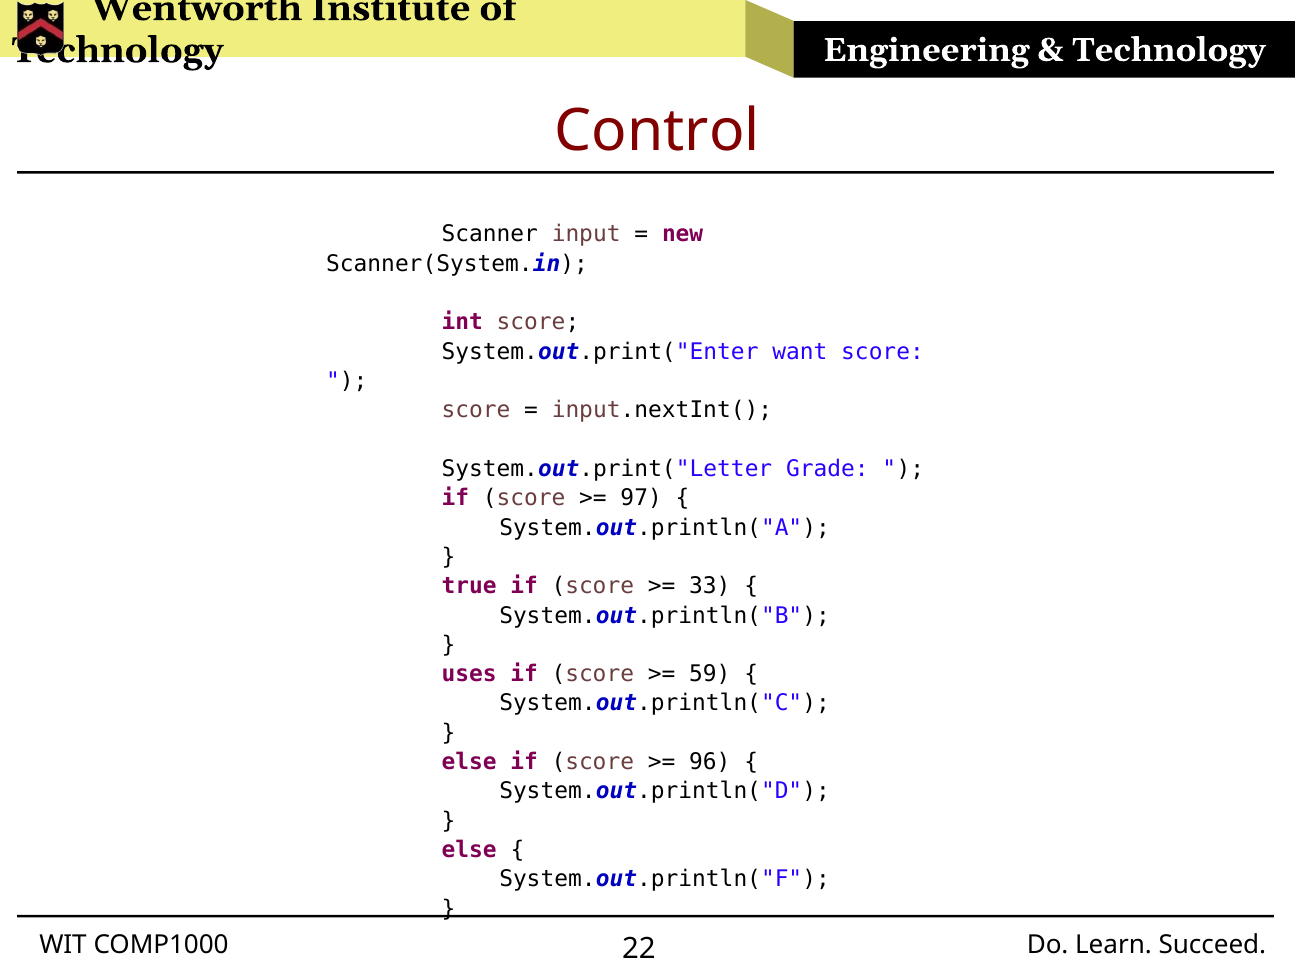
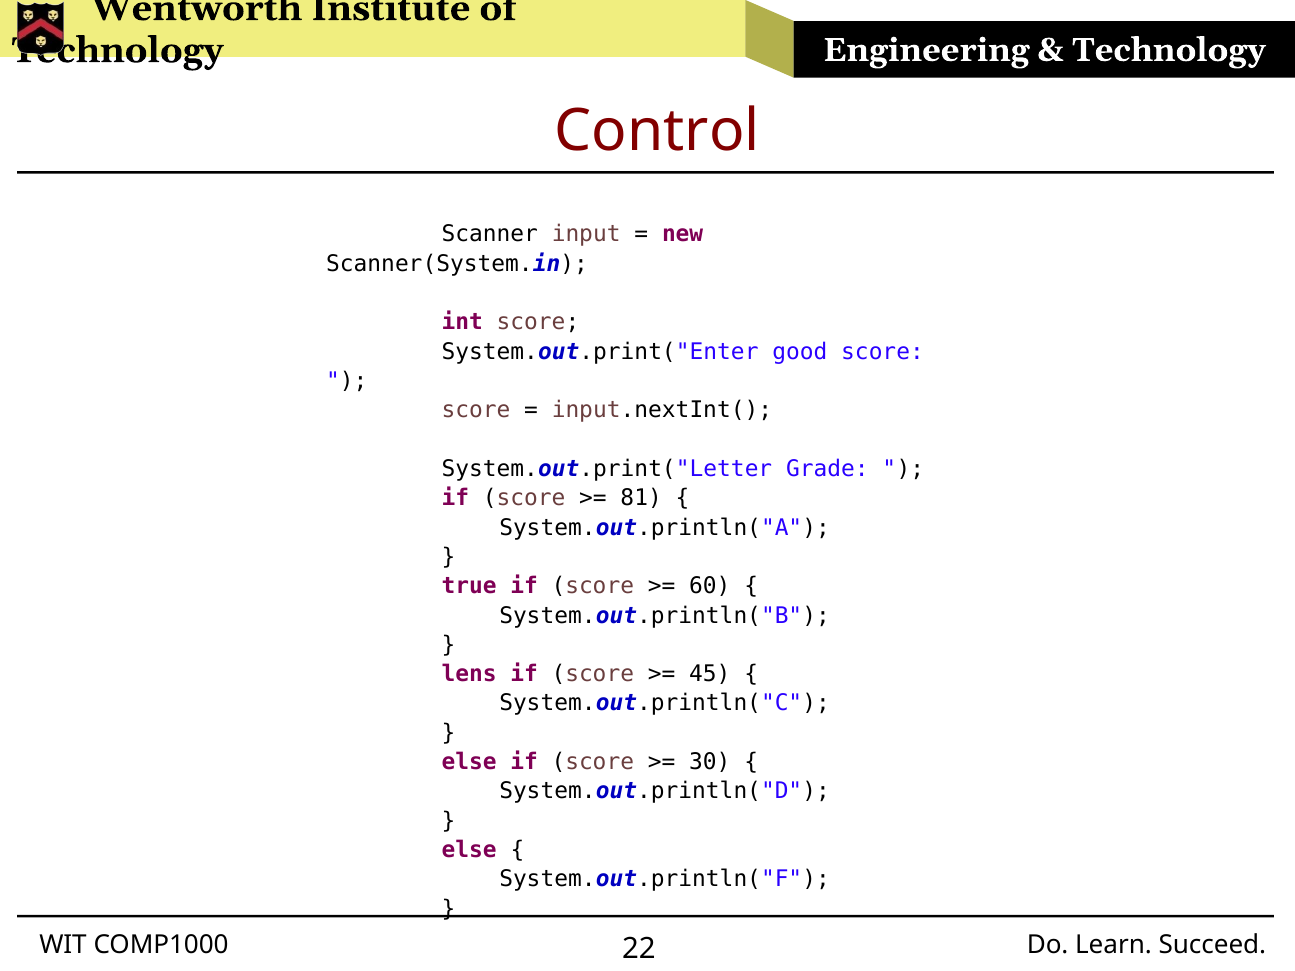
want: want -> good
97: 97 -> 81
33: 33 -> 60
uses: uses -> lens
59: 59 -> 45
96: 96 -> 30
